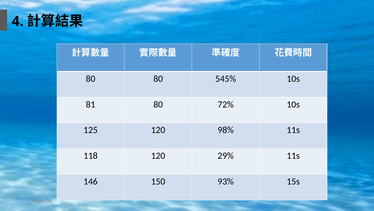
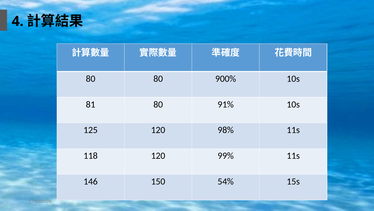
545%: 545% -> 900%
72%: 72% -> 91%
29%: 29% -> 99%
93%: 93% -> 54%
